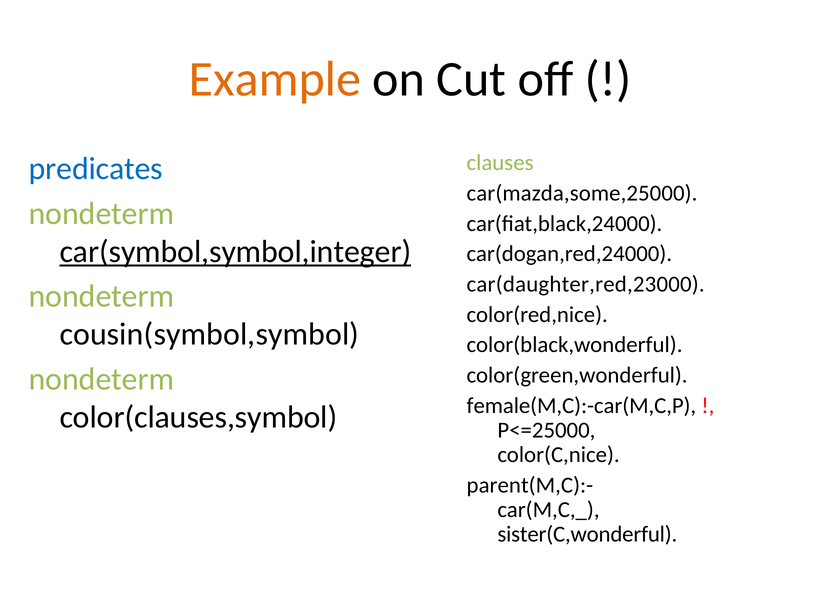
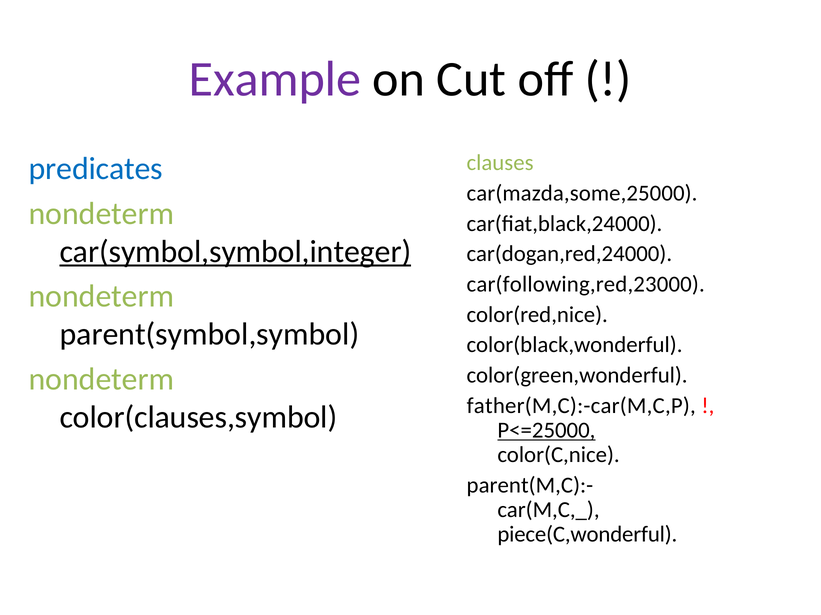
Example colour: orange -> purple
car(daughter,red,23000: car(daughter,red,23000 -> car(following,red,23000
cousin(symbol,symbol: cousin(symbol,symbol -> parent(symbol,symbol
female(M,C):-car(M,C,P: female(M,C):-car(M,C,P -> father(M,C):-car(M,C,P
P<=25000 underline: none -> present
sister(C,wonderful: sister(C,wonderful -> piece(C,wonderful
